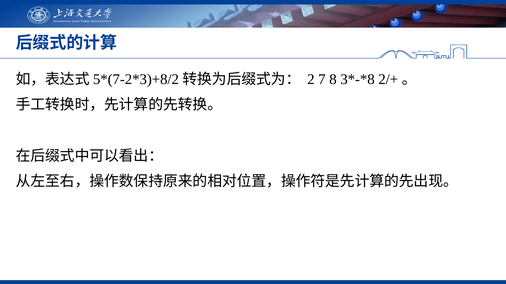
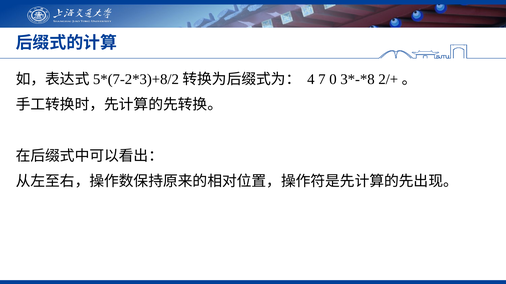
2: 2 -> 4
8: 8 -> 0
